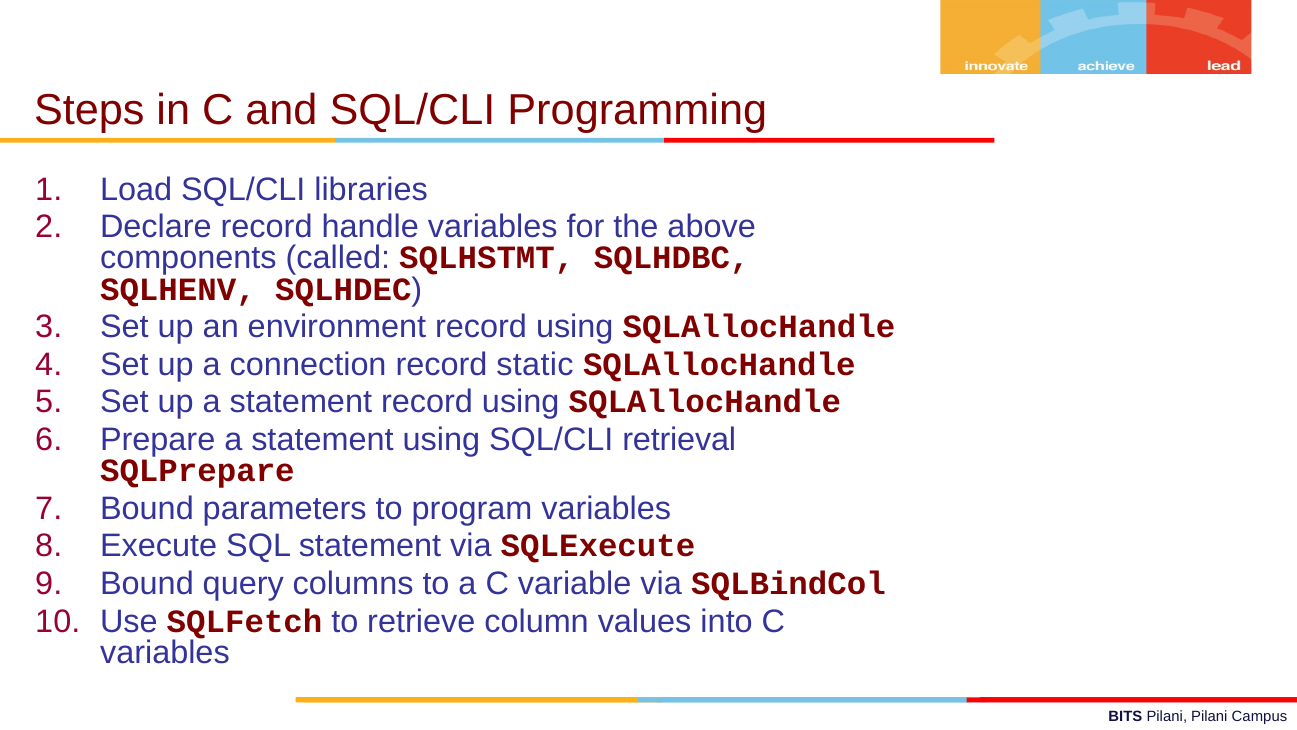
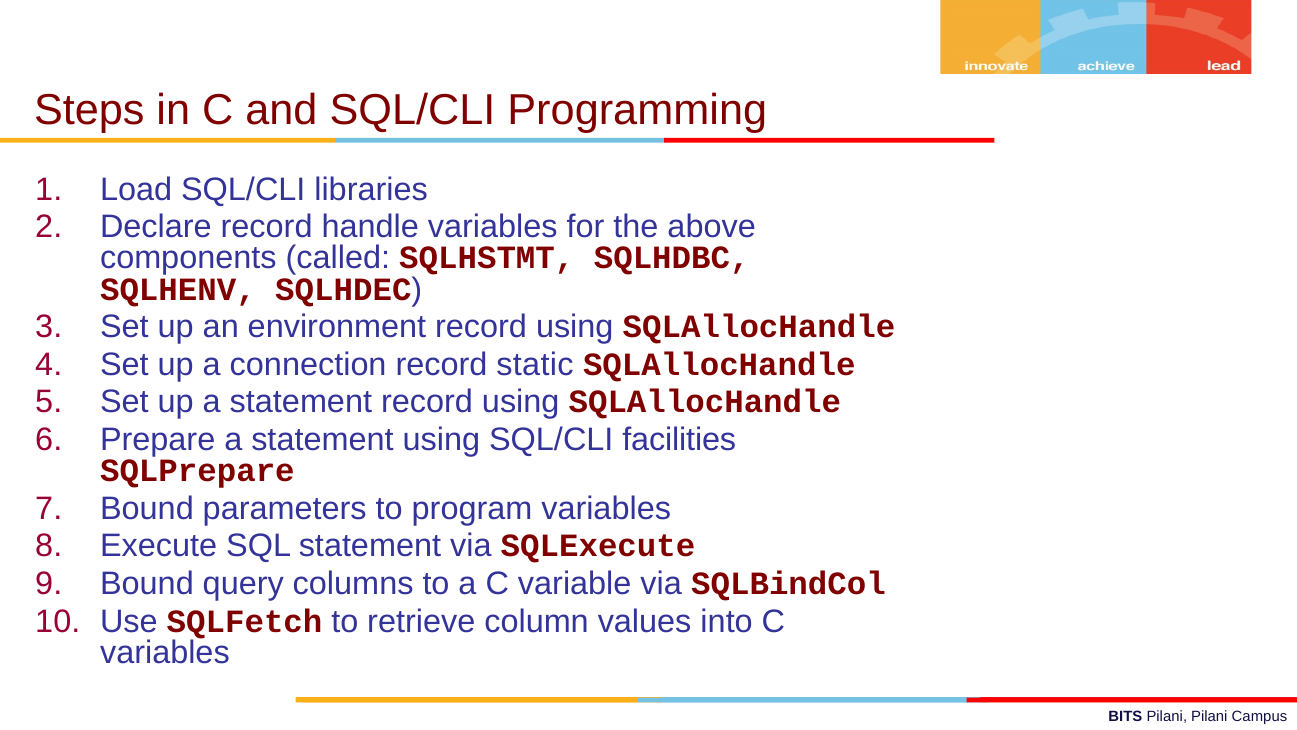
retrieval: retrieval -> facilities
